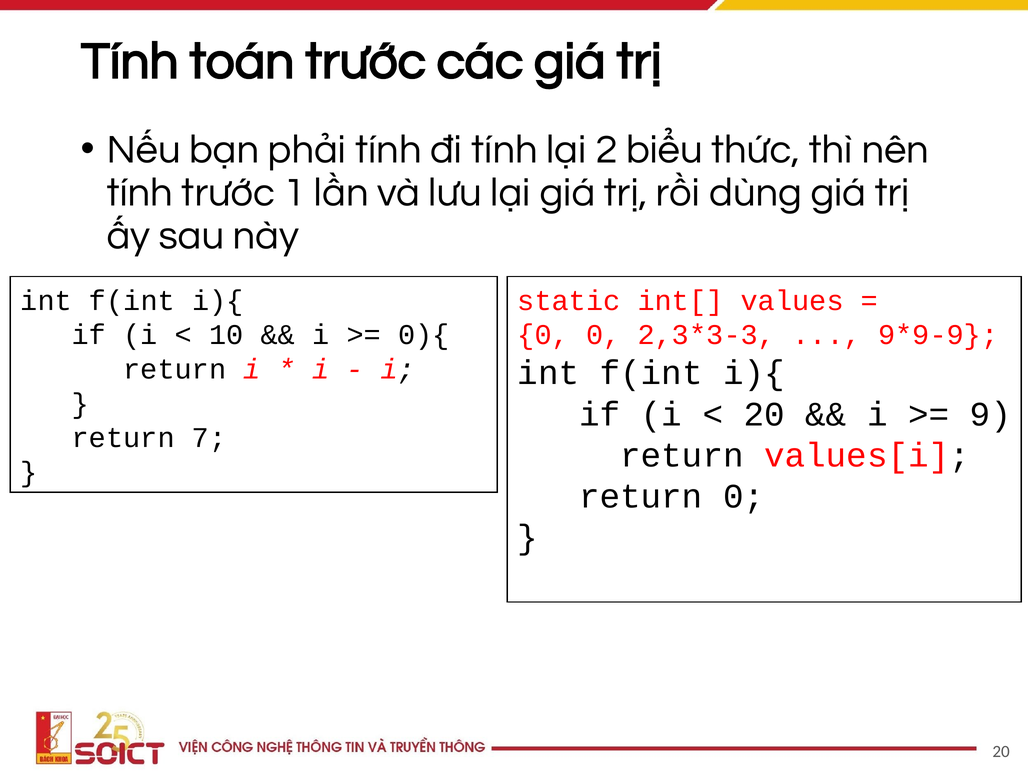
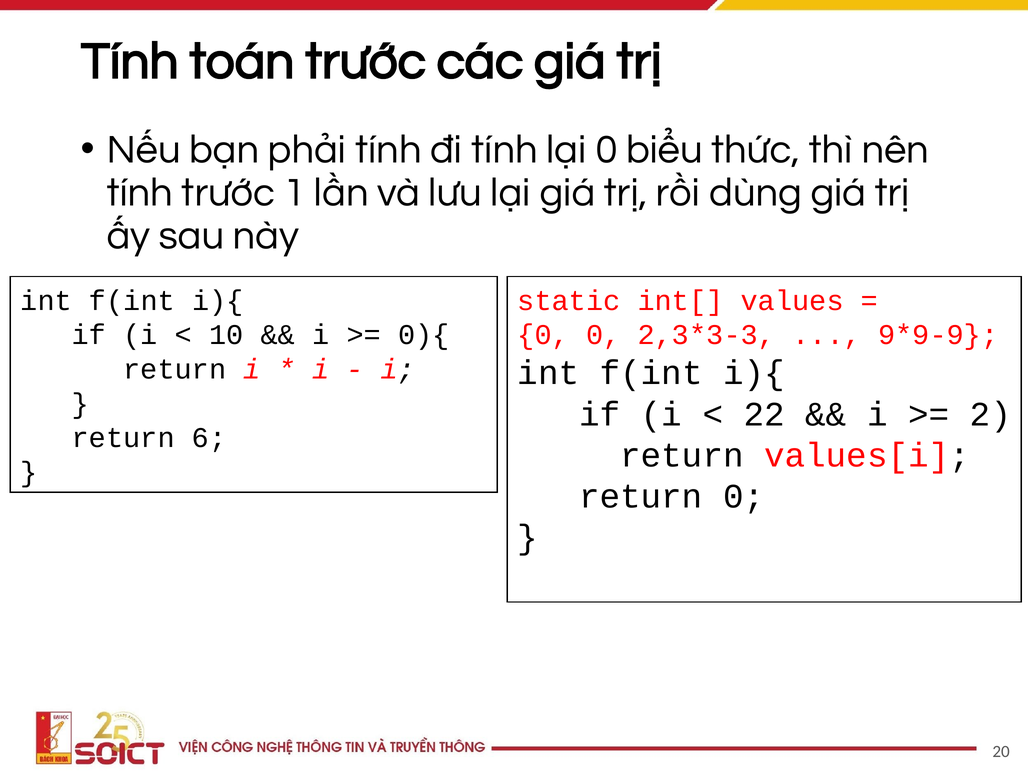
lại 2: 2 -> 0
20 at (764, 414): 20 -> 22
9: 9 -> 2
7: 7 -> 6
